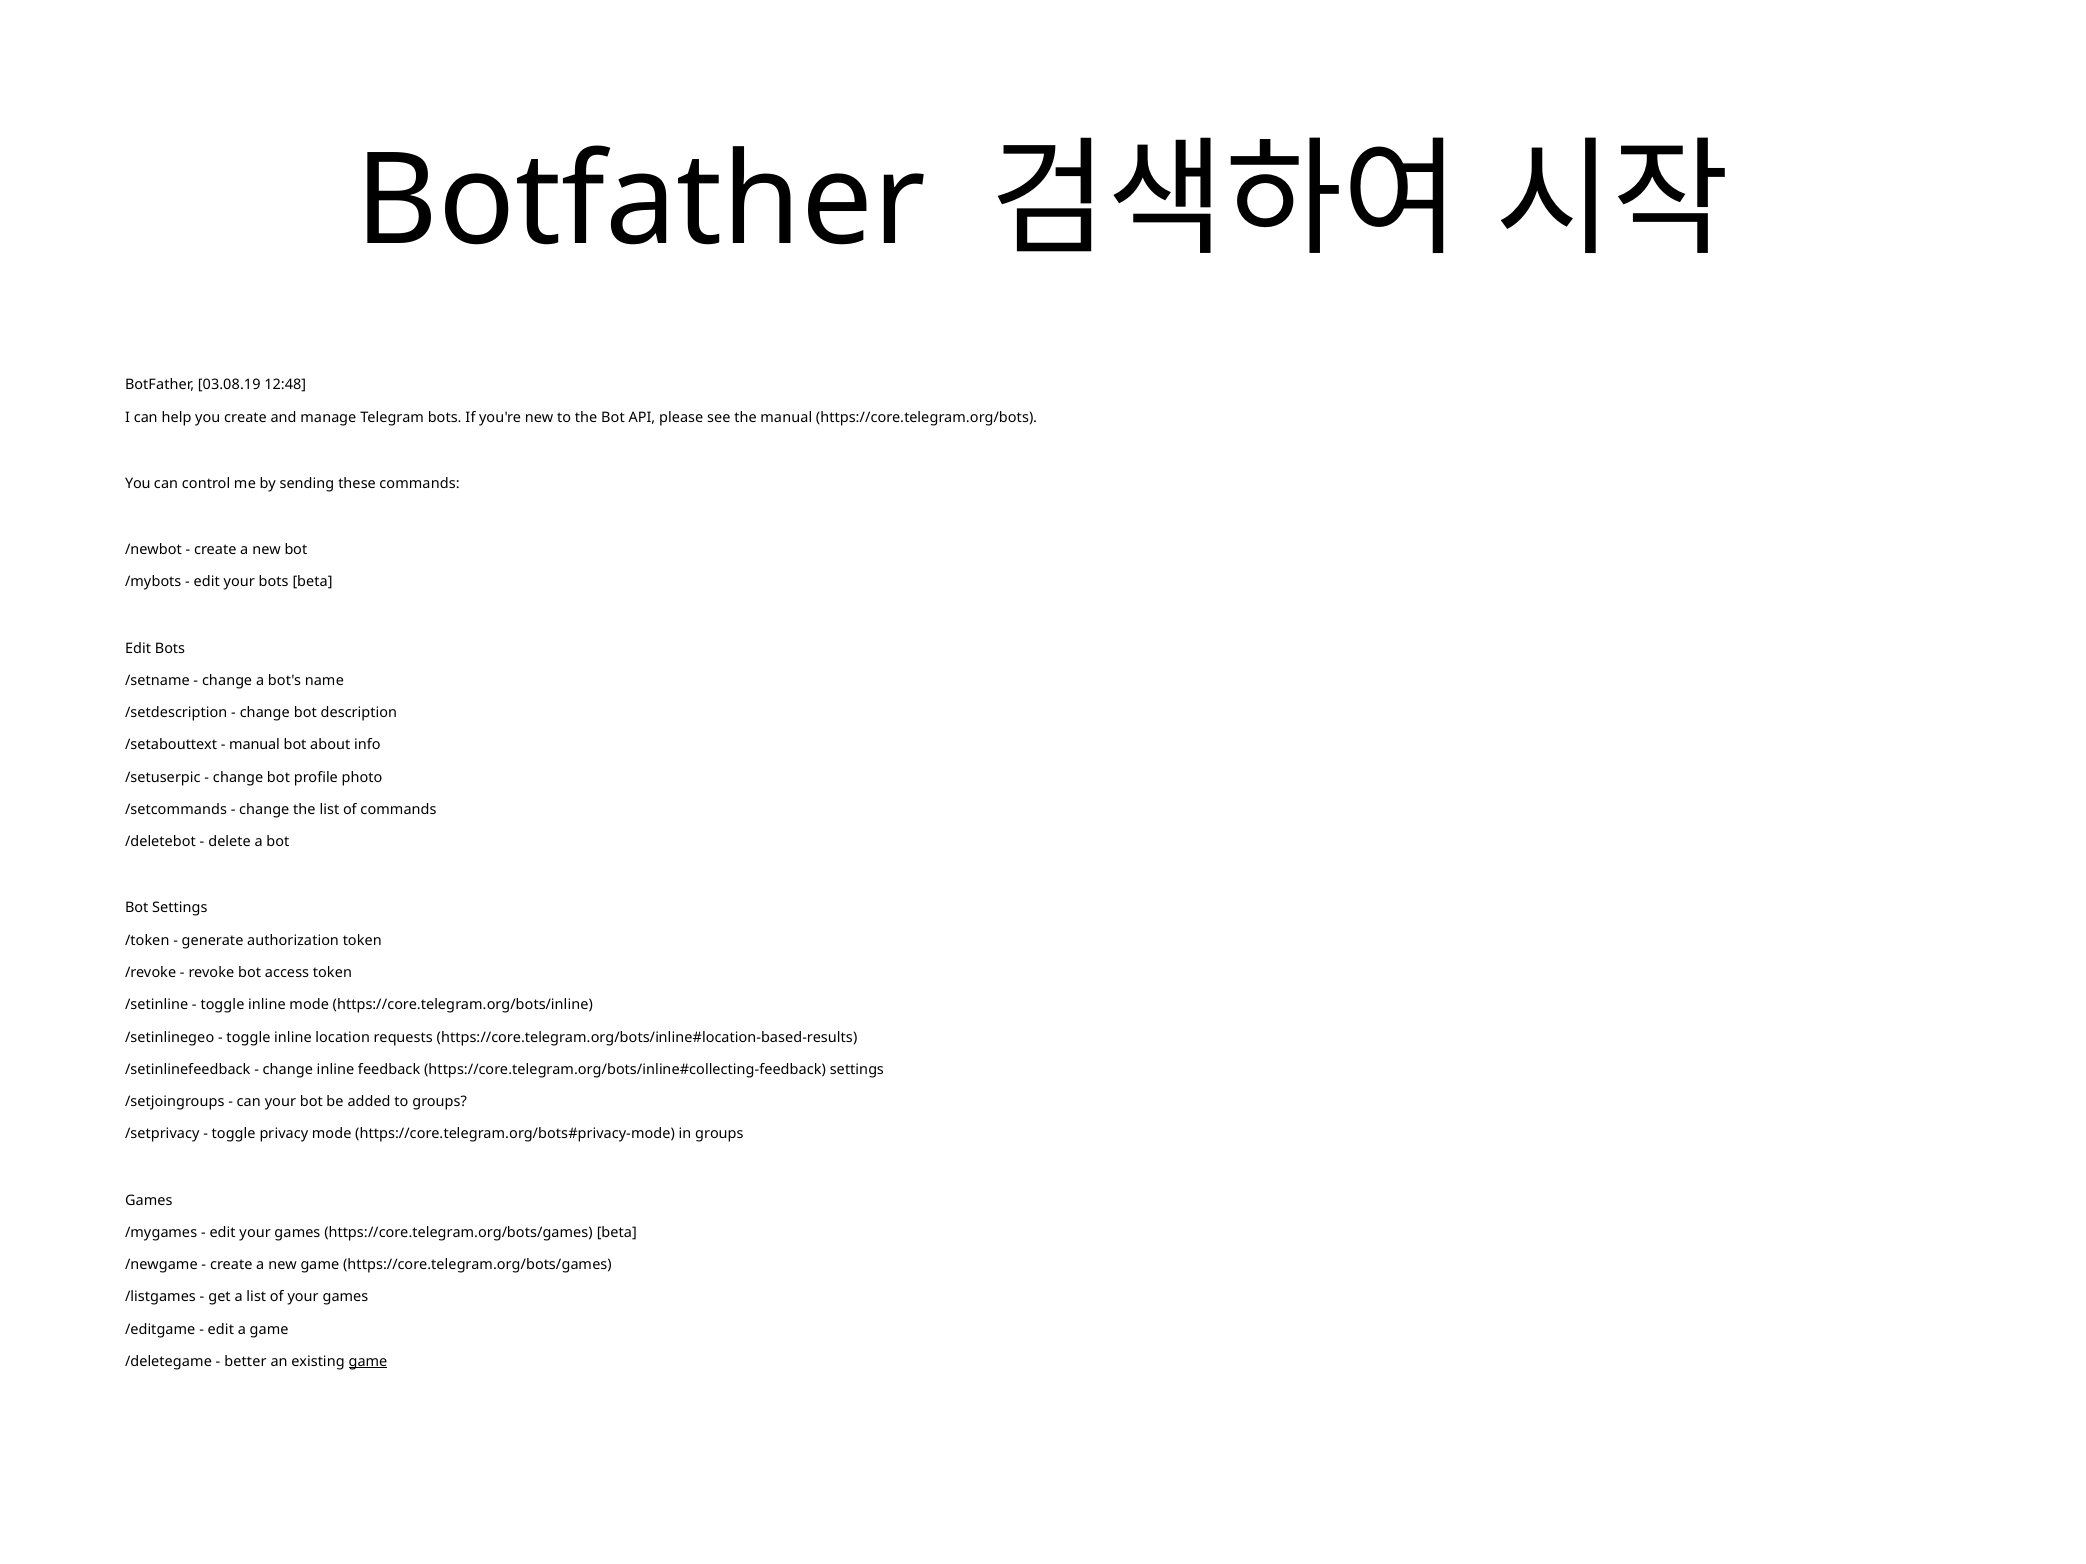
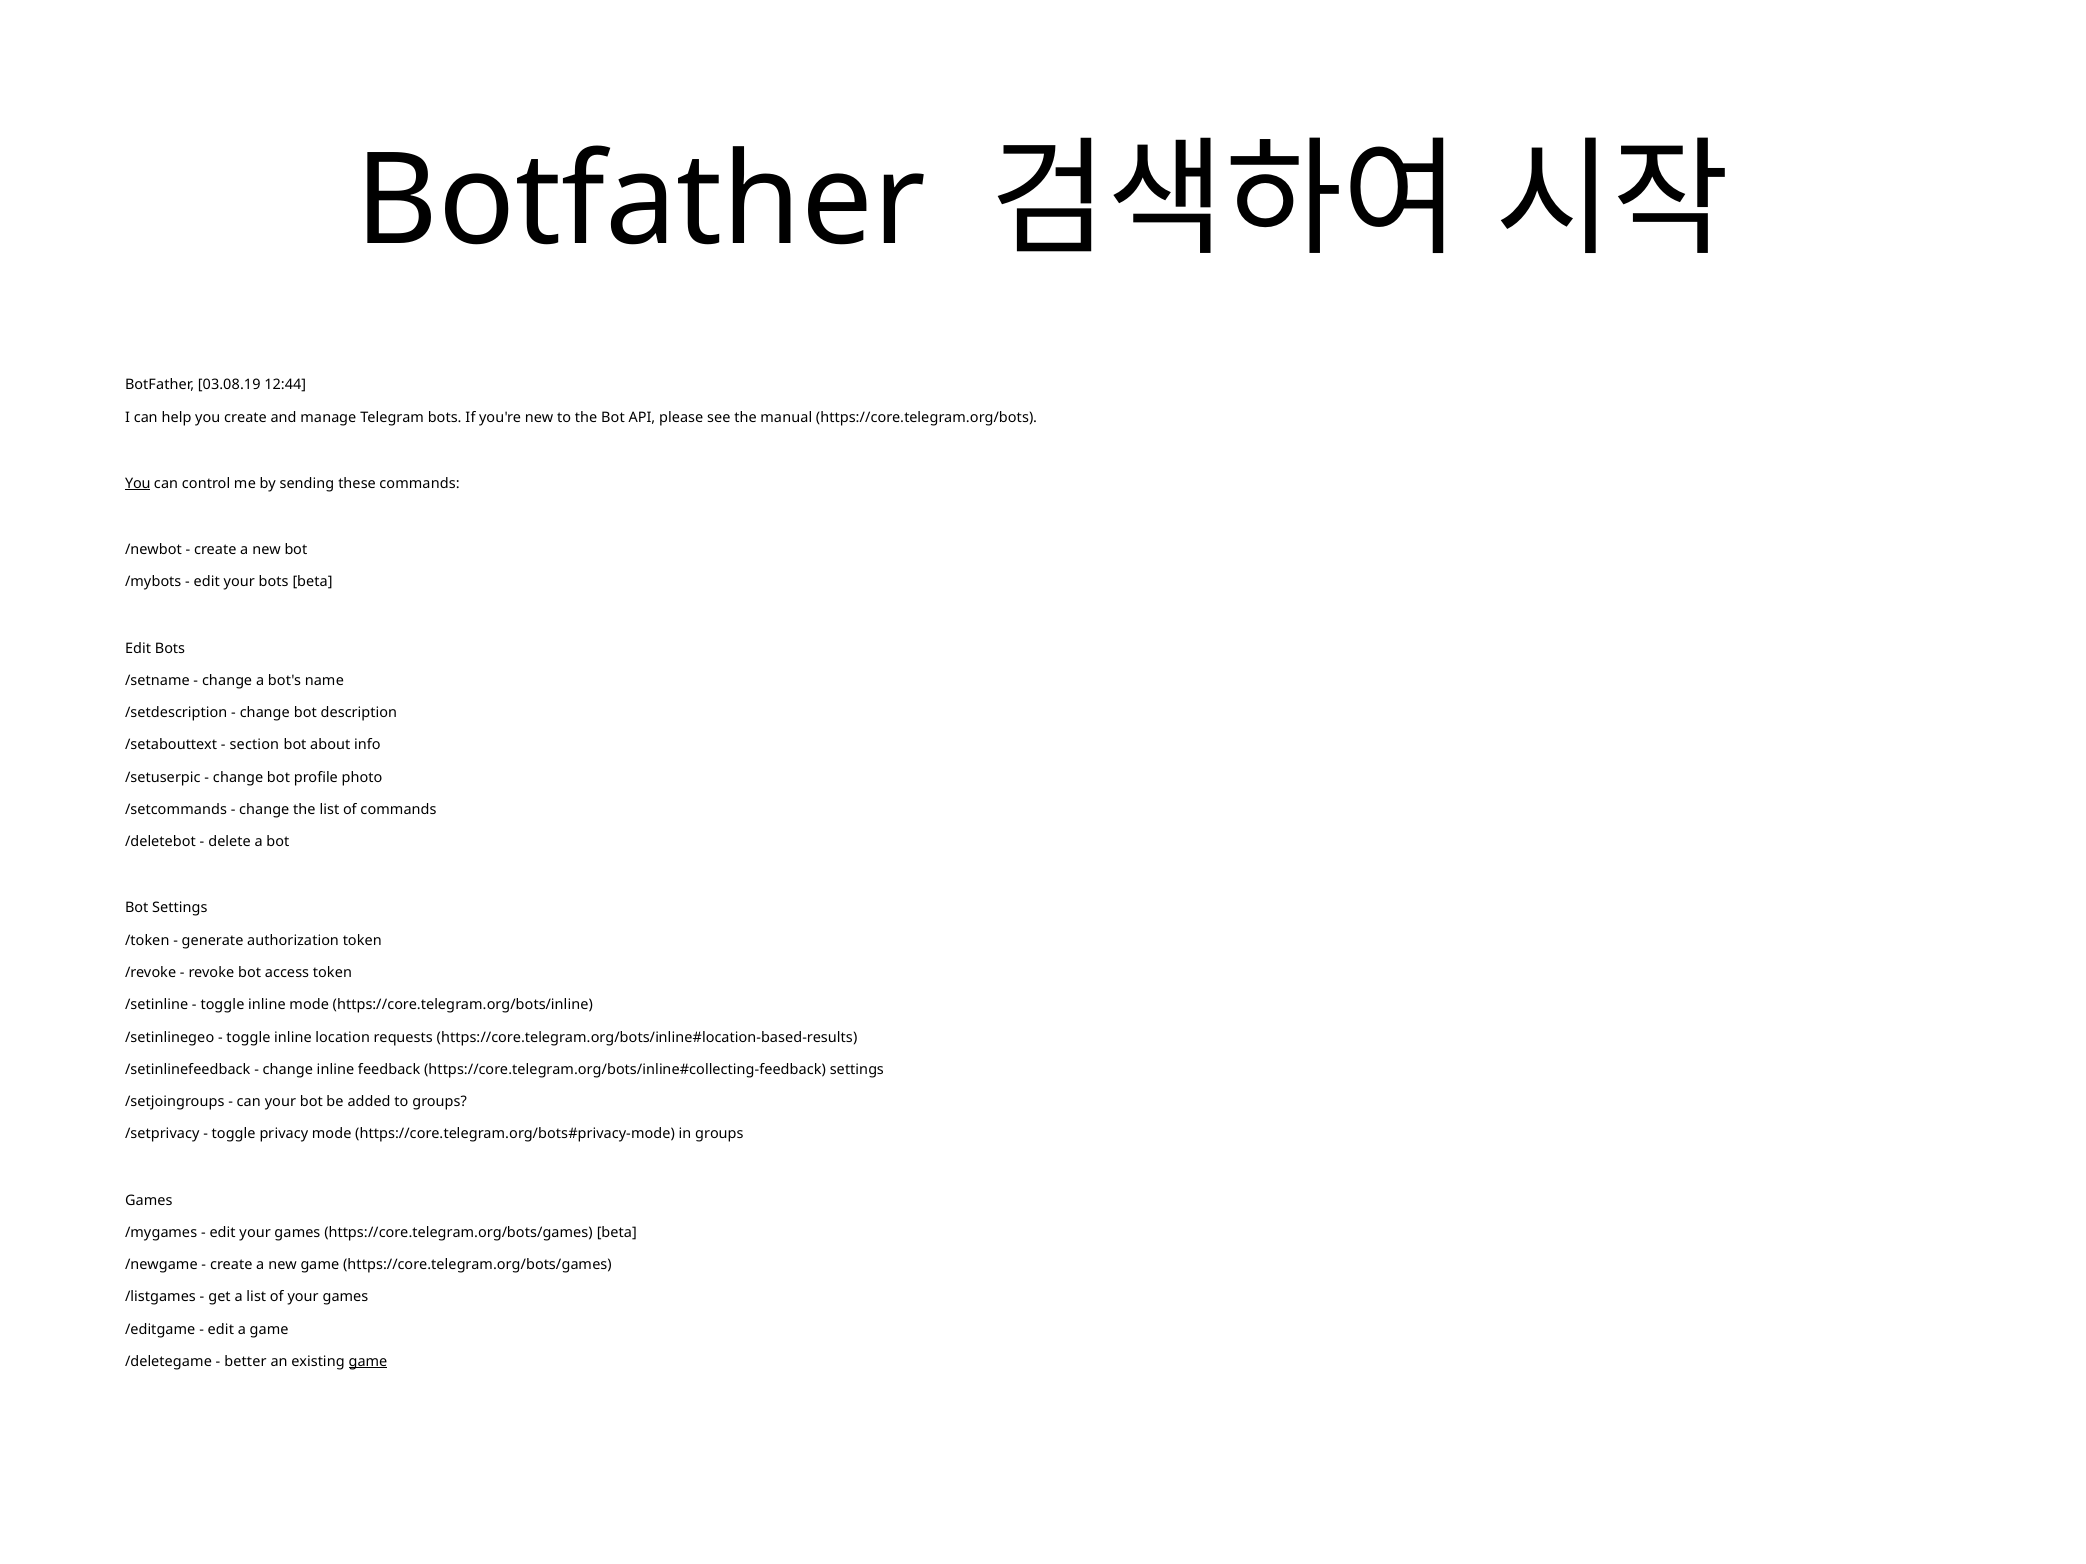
12:48: 12:48 -> 12:44
You at (138, 484) underline: none -> present
manual at (255, 745): manual -> section
